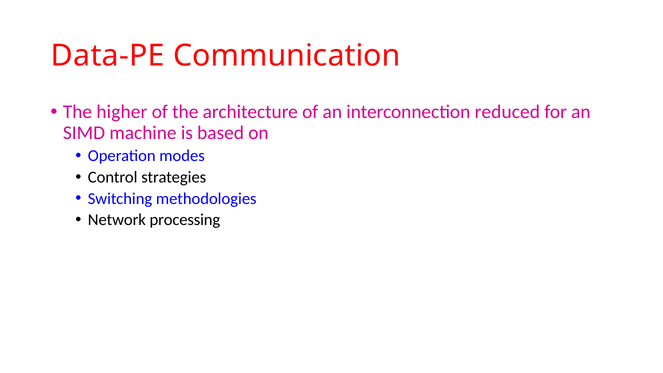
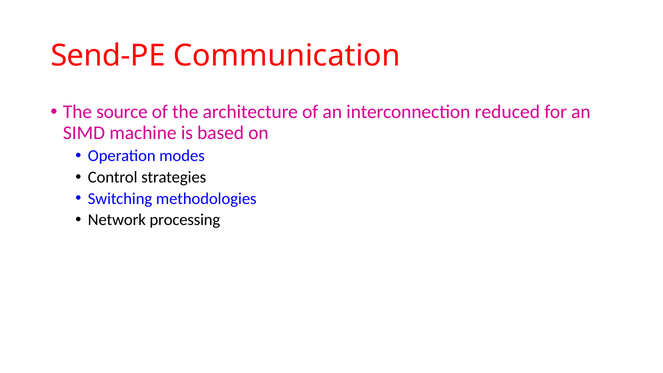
Data-PE: Data-PE -> Send-PE
higher: higher -> source
